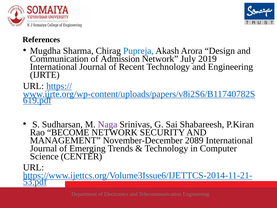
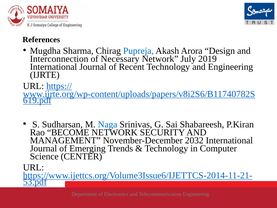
Communication: Communication -> Interconnection
Admission: Admission -> Necessary
Naga colour: purple -> blue
2089: 2089 -> 2032
